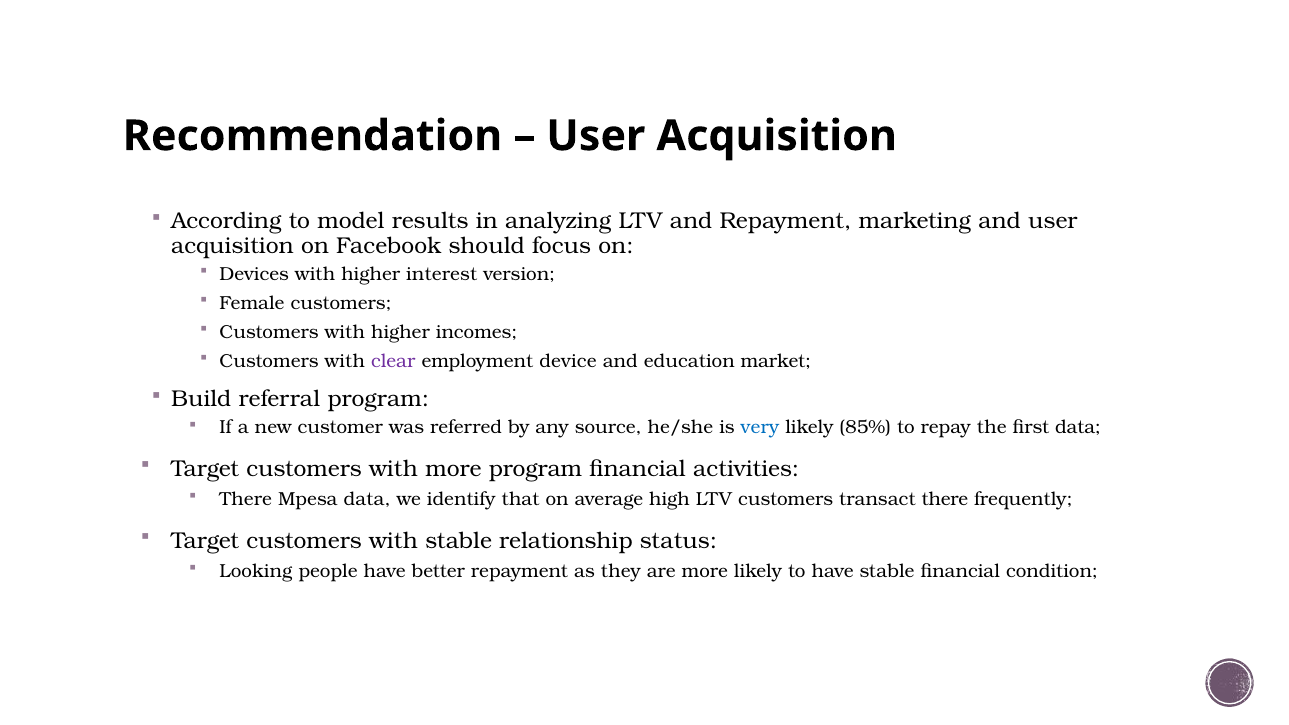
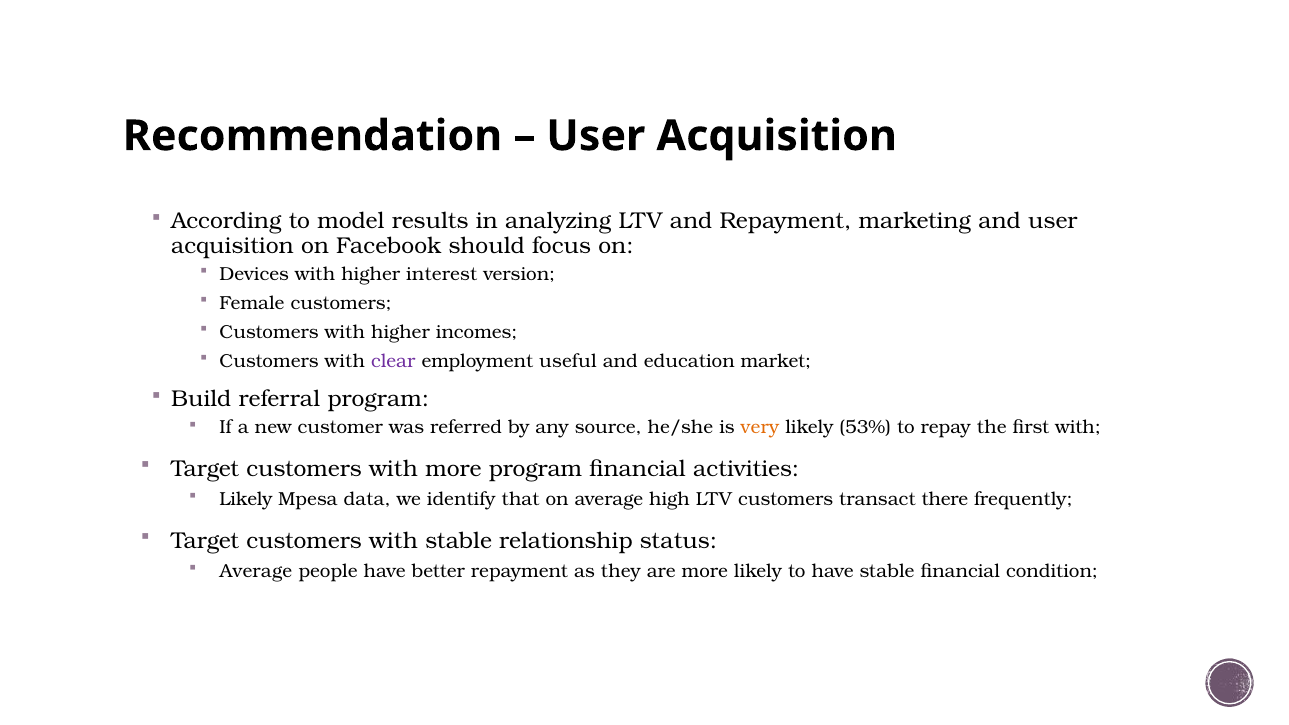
device: device -> useful
very colour: blue -> orange
85%: 85% -> 53%
first data: data -> with
There at (246, 499): There -> Likely
Looking at (256, 571): Looking -> Average
